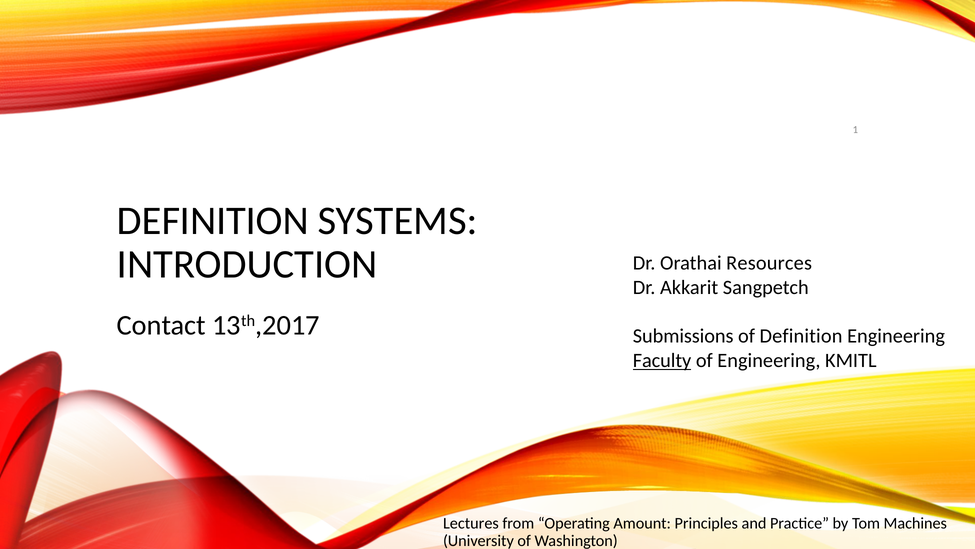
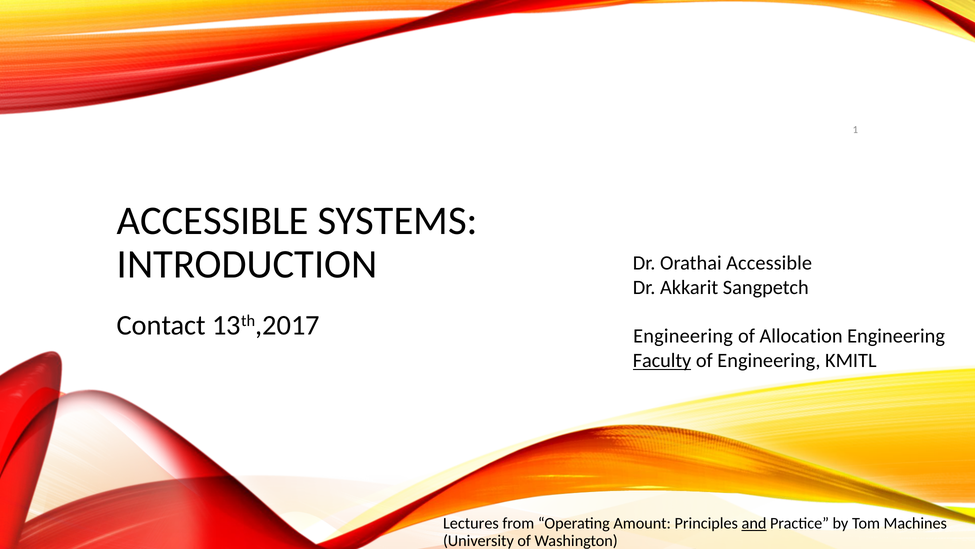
DEFINITION at (213, 220): DEFINITION -> ACCESSIBLE
Orathai Resources: Resources -> Accessible
Submissions at (683, 336): Submissions -> Engineering
of Definition: Definition -> Allocation
and underline: none -> present
